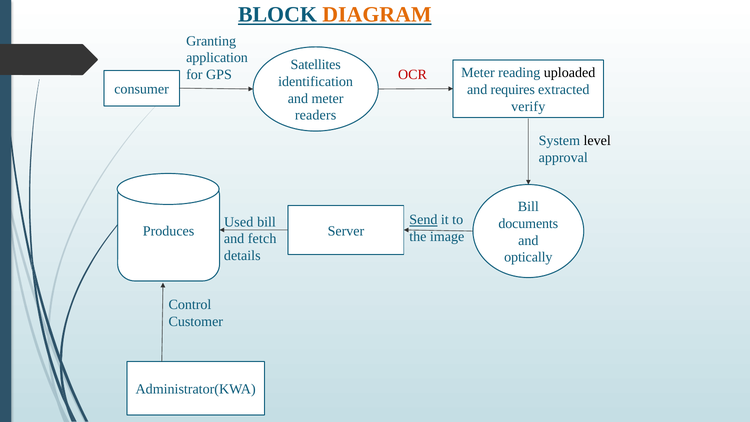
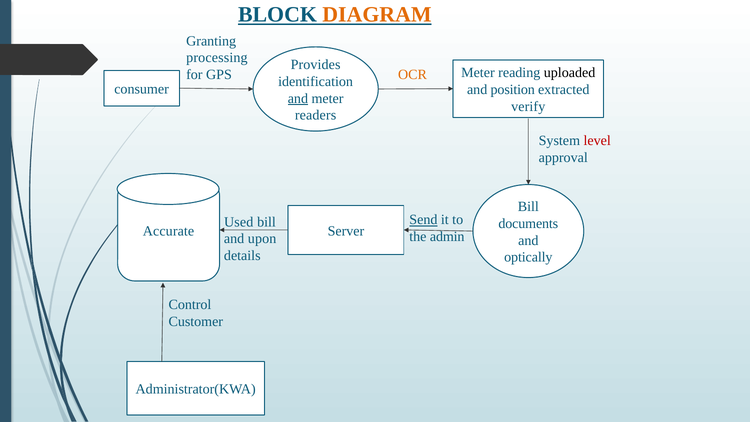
application: application -> processing
Satellites: Satellites -> Provides
OCR colour: red -> orange
requires: requires -> position
and at (298, 98) underline: none -> present
level colour: black -> red
Produces: Produces -> Accurate
image: image -> admin
fetch: fetch -> upon
